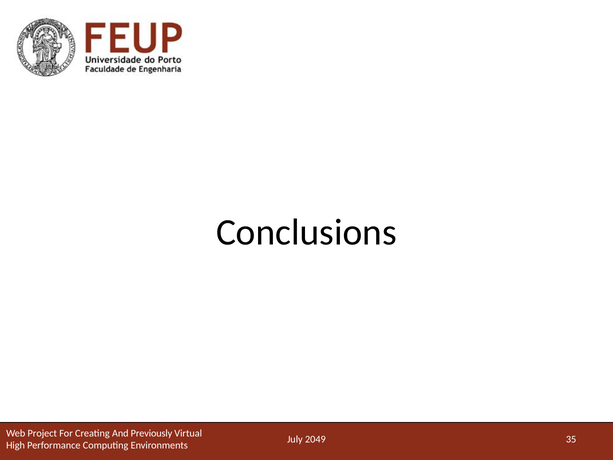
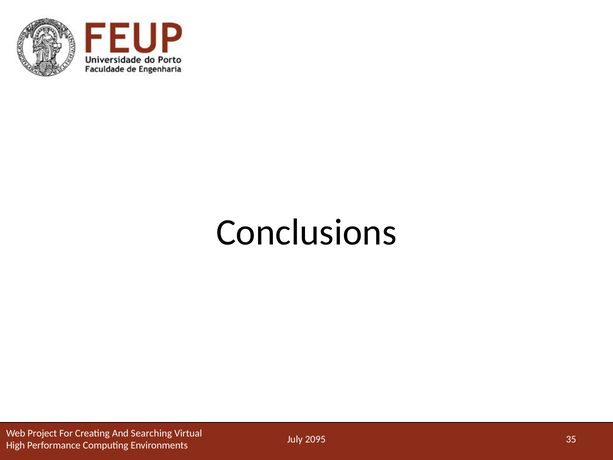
Previously: Previously -> Searching
2049: 2049 -> 2095
